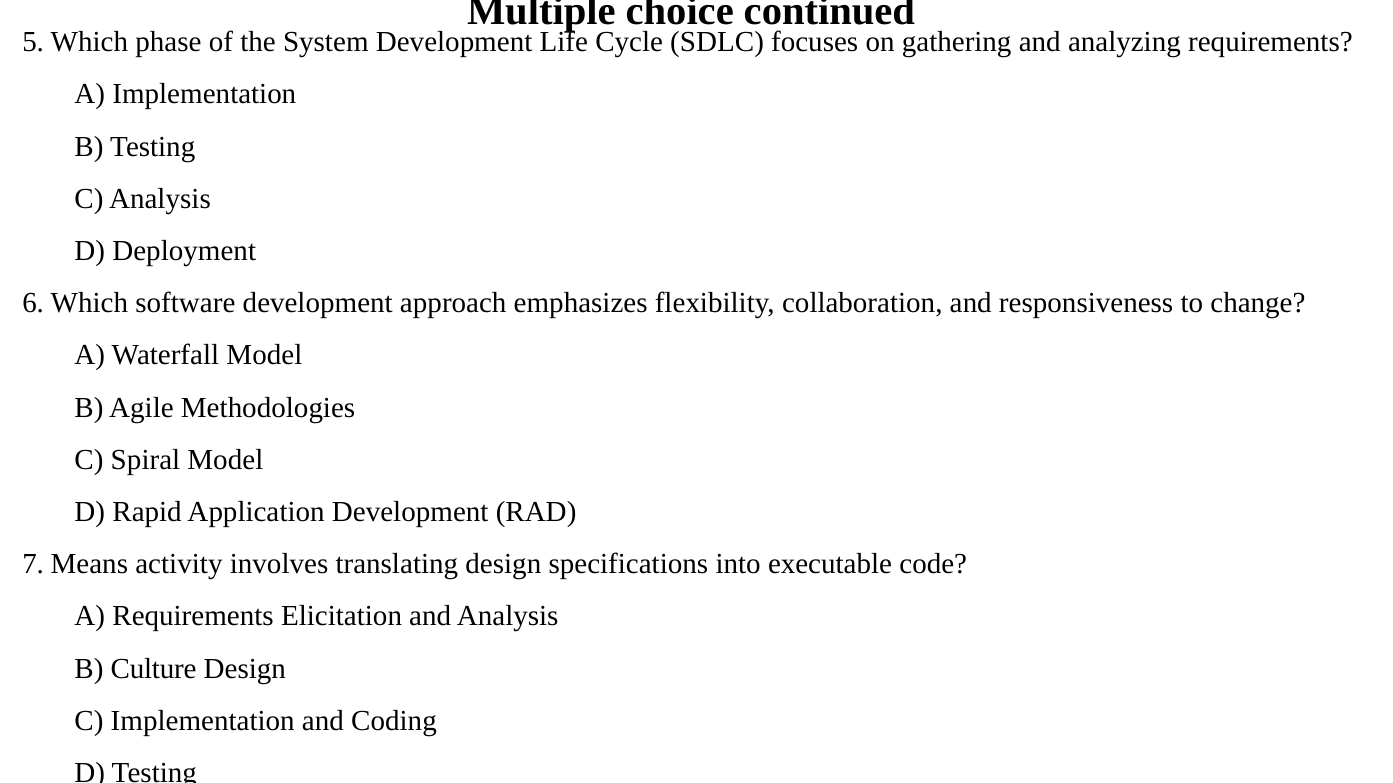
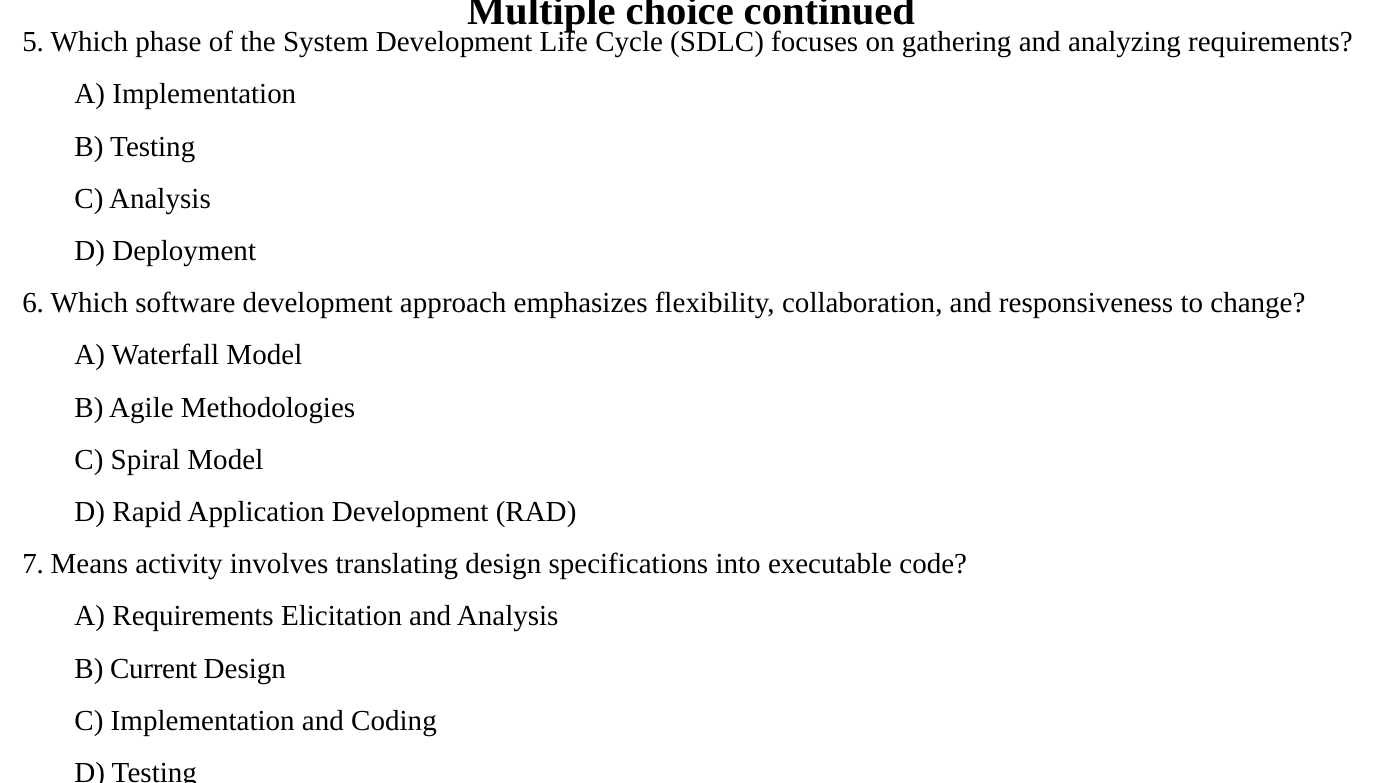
Culture: Culture -> Current
